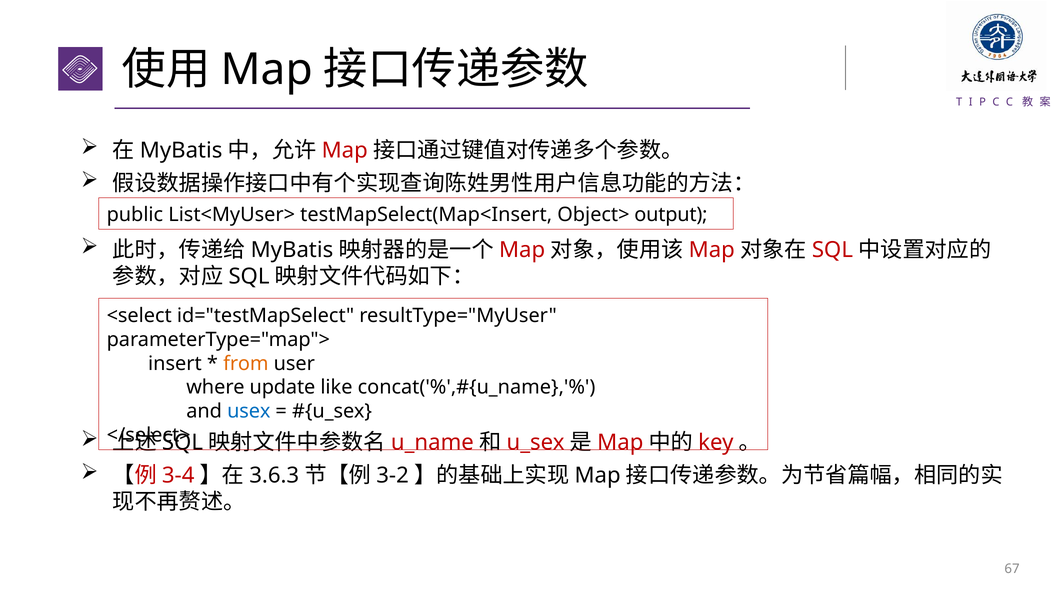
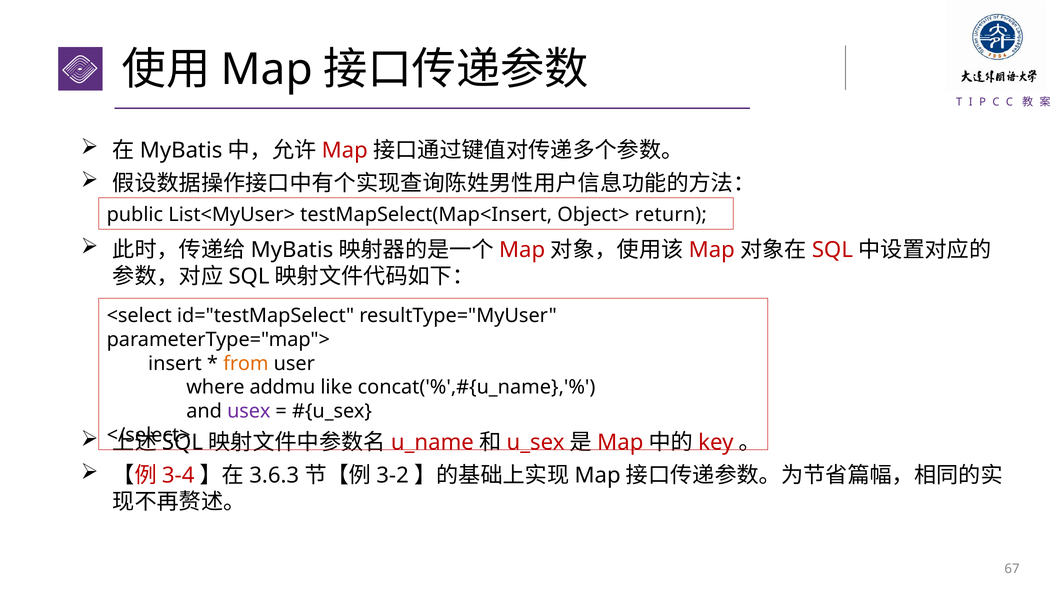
output: output -> return
update: update -> addmu
usex colour: blue -> purple
